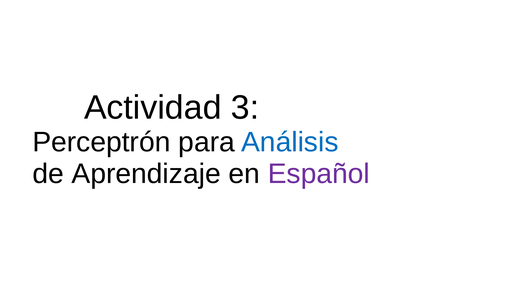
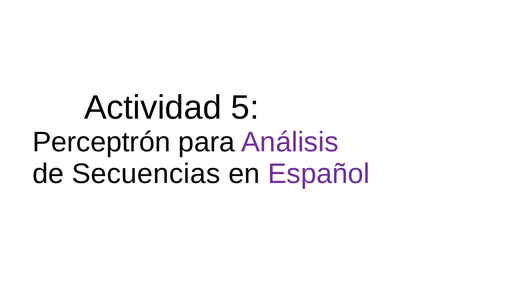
3: 3 -> 5
Análisis colour: blue -> purple
Aprendizaje: Aprendizaje -> Secuencias
